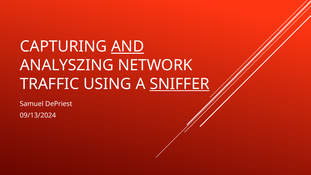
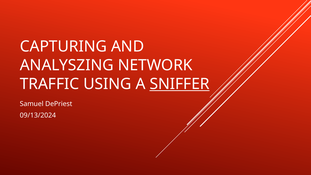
AND underline: present -> none
